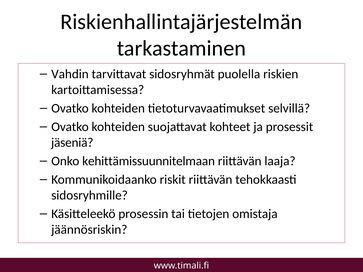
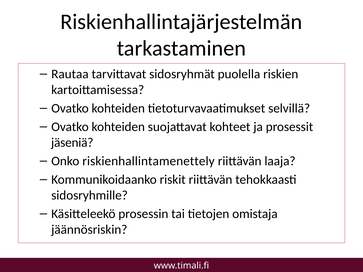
Vahdin: Vahdin -> Rautaa
kehittämissuunnitelmaan: kehittämissuunnitelmaan -> riskienhallintamenettely
